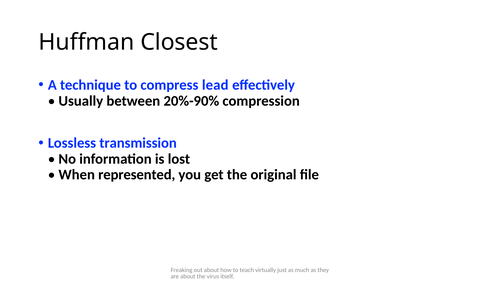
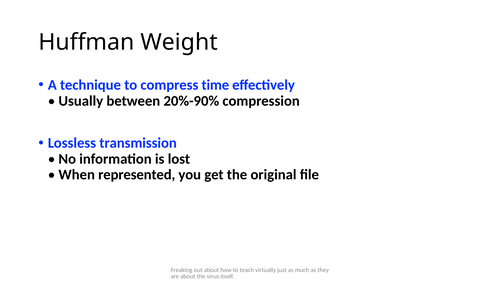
Closest: Closest -> Weight
lead: lead -> time
